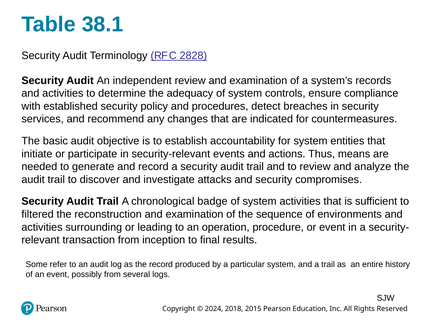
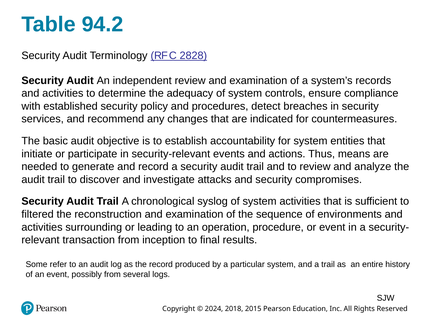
38.1: 38.1 -> 94.2
badge: badge -> syslog
